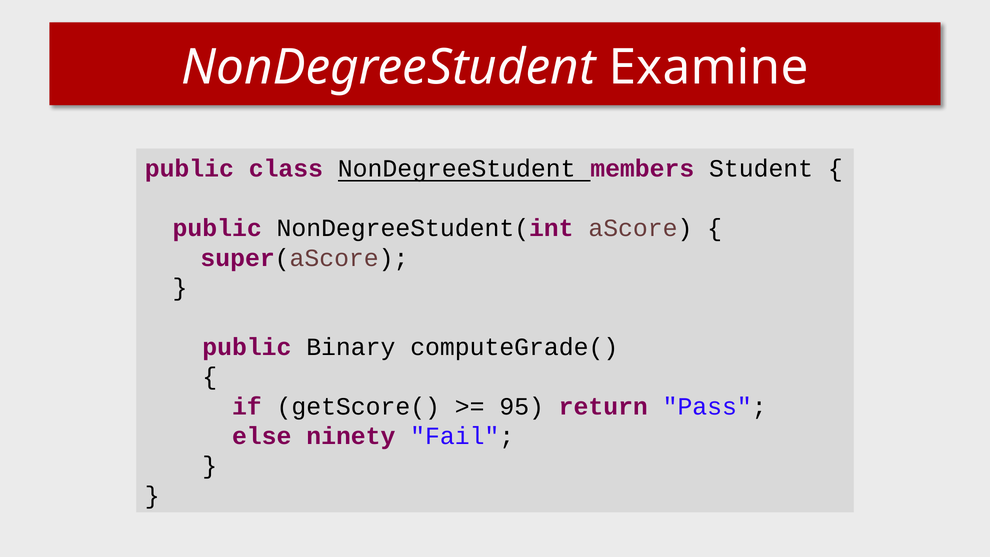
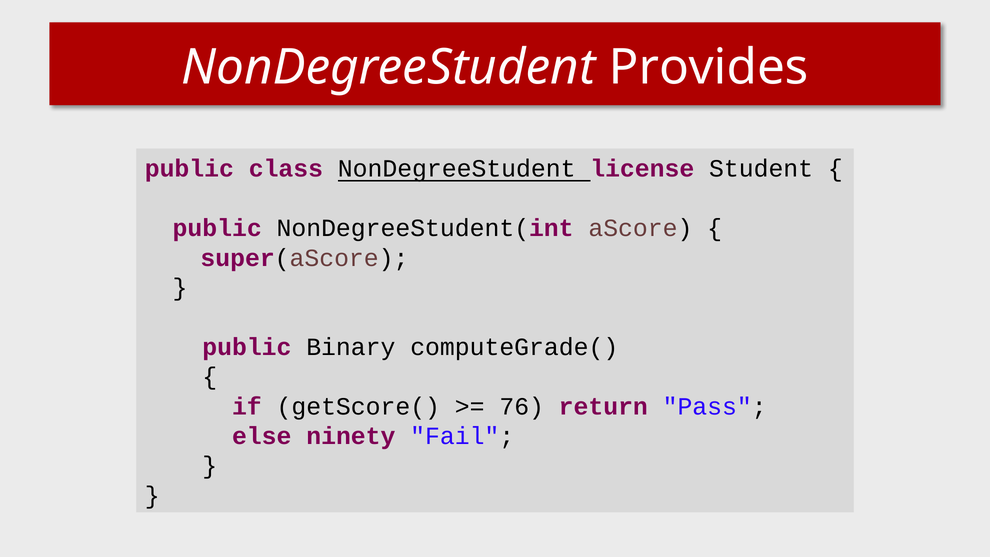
Examine: Examine -> Provides
members: members -> license
95: 95 -> 76
